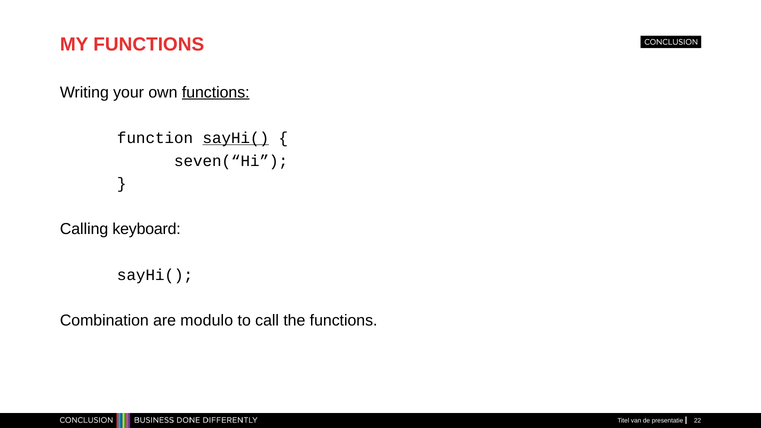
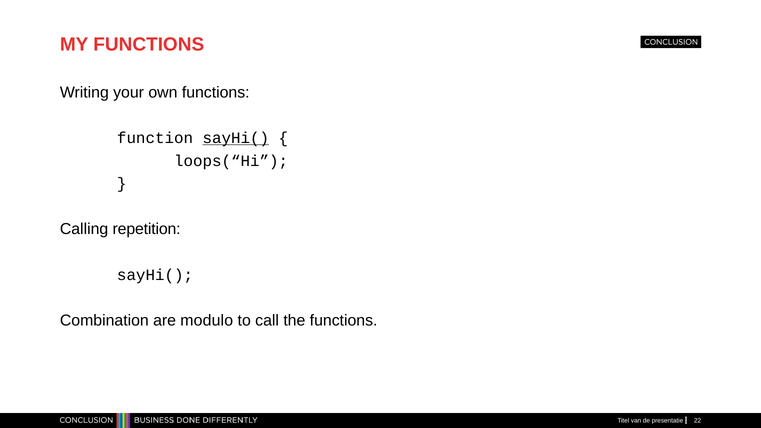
functions at (216, 92) underline: present -> none
seven(“Hi: seven(“Hi -> loops(“Hi
keyboard: keyboard -> repetition
